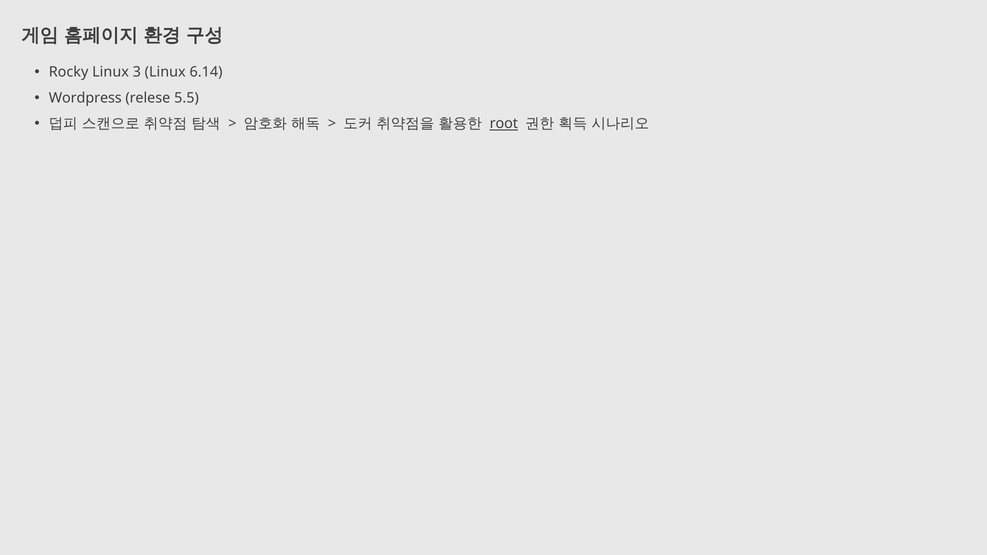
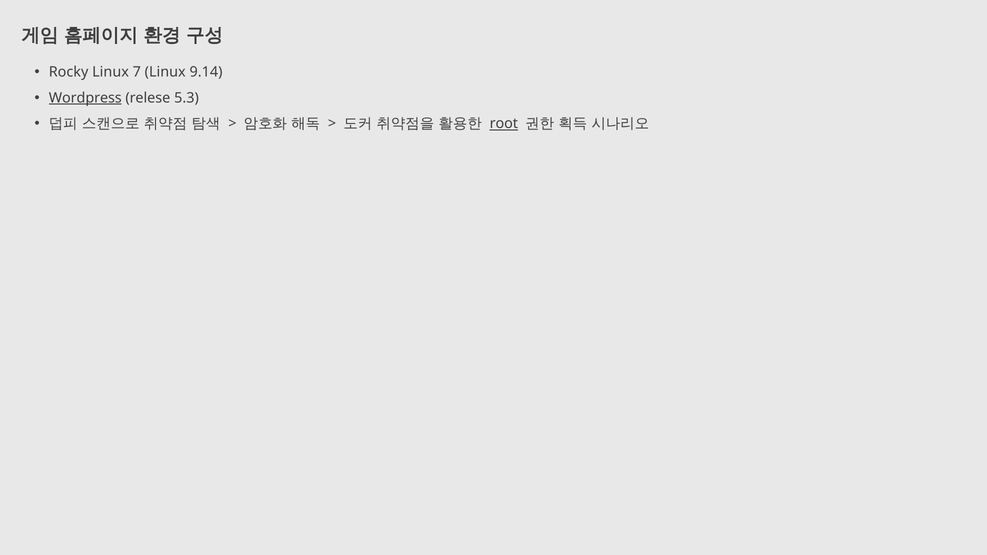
3: 3 -> 7
6.14: 6.14 -> 9.14
Wordpress underline: none -> present
5.5: 5.5 -> 5.3
